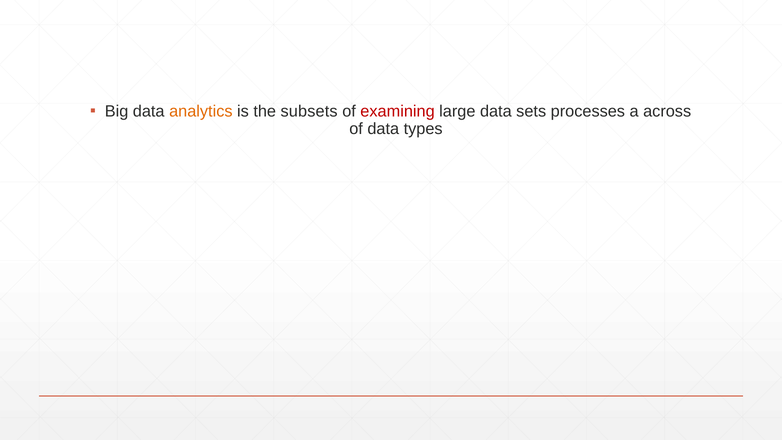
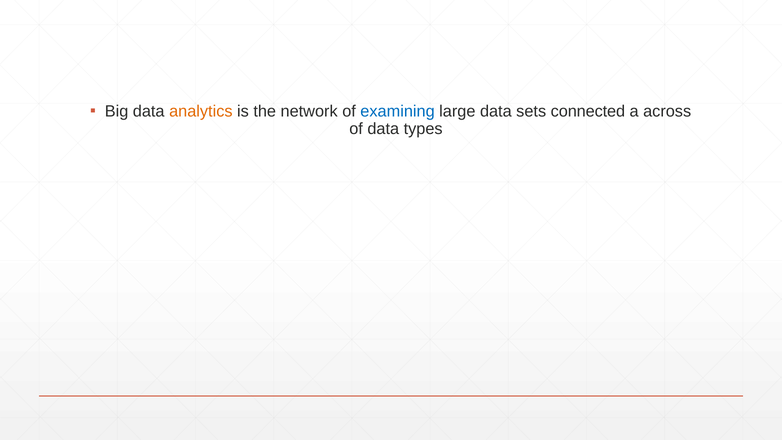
subsets: subsets -> network
examining colour: red -> blue
processes: processes -> connected
